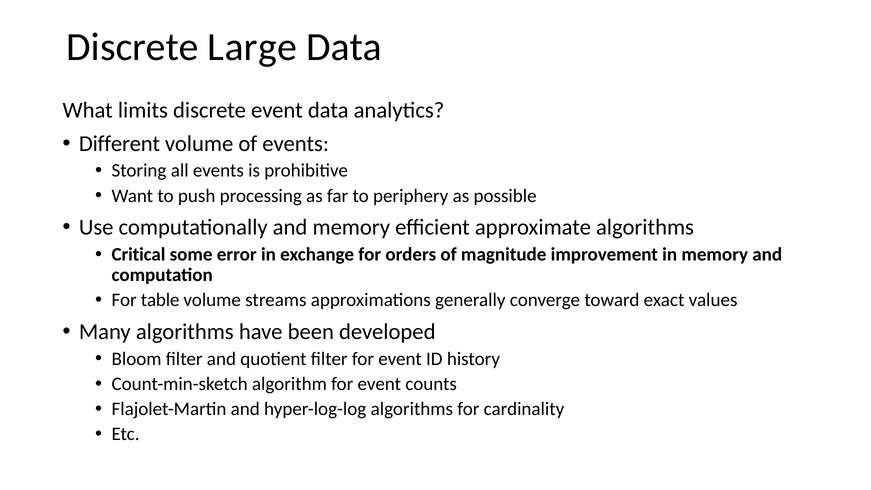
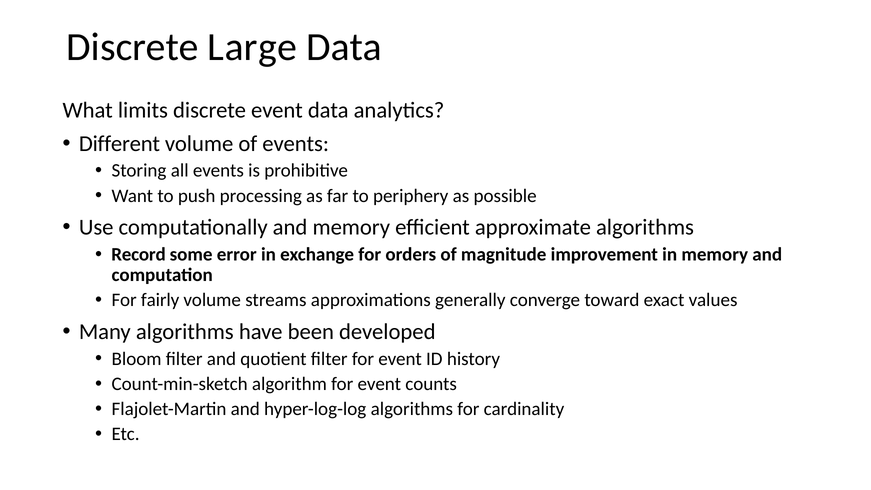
Critical: Critical -> Record
table: table -> fairly
